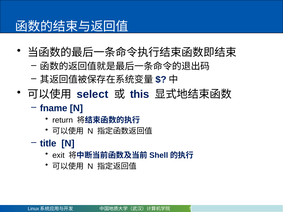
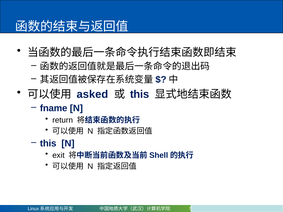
select: select -> asked
title at (48, 144): title -> this
